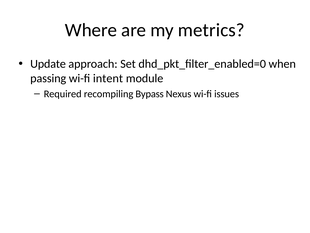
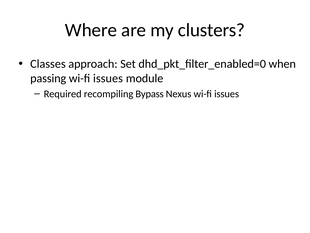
metrics: metrics -> clusters
Update: Update -> Classes
intent at (108, 78): intent -> issues
